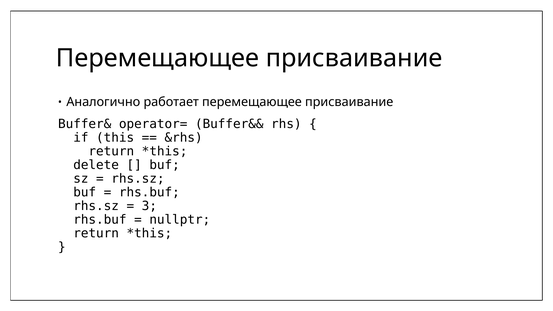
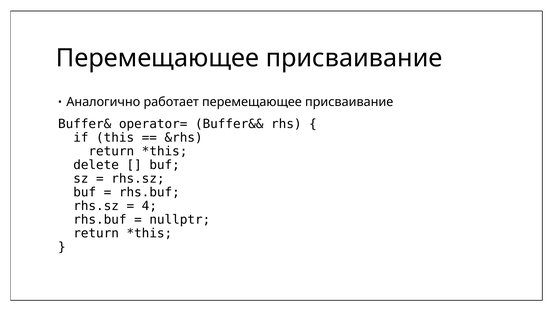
3: 3 -> 4
